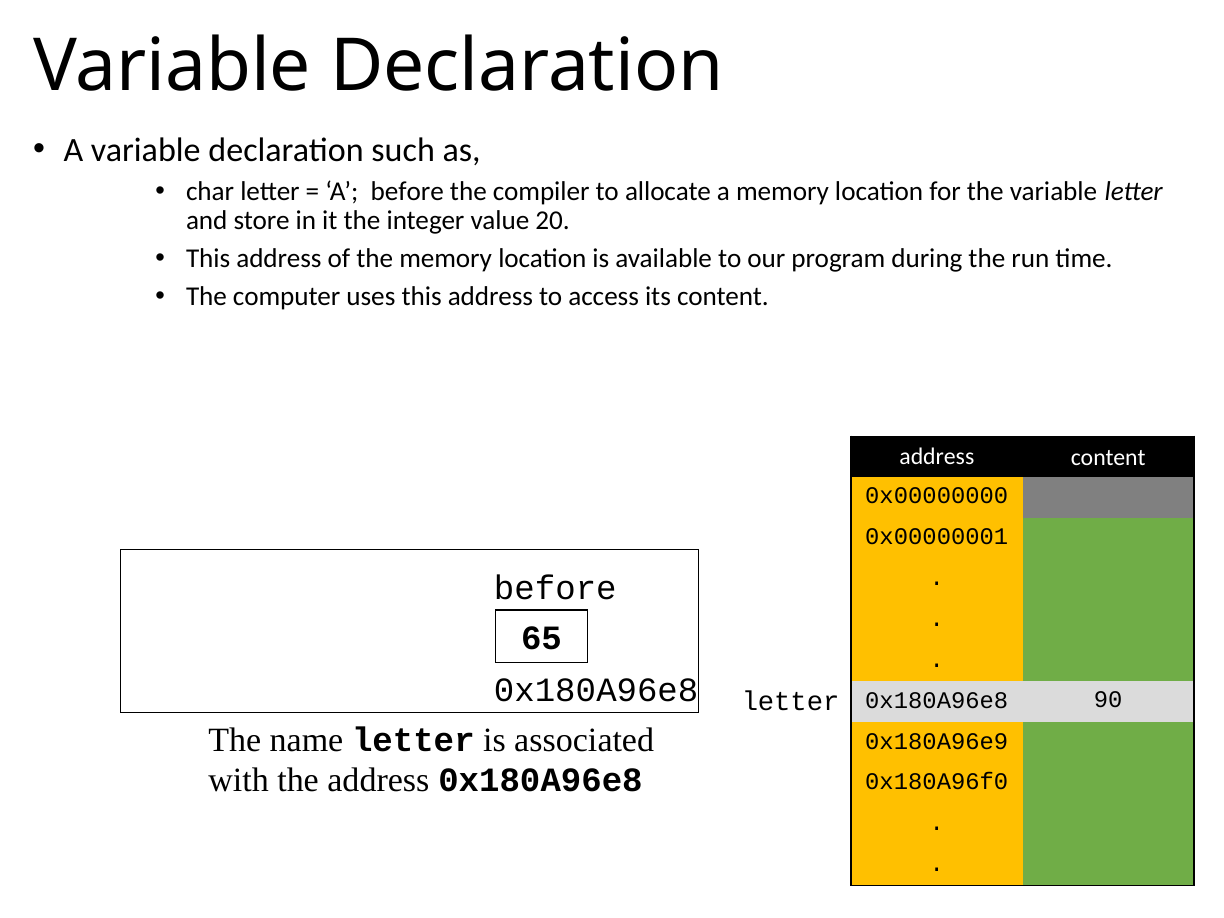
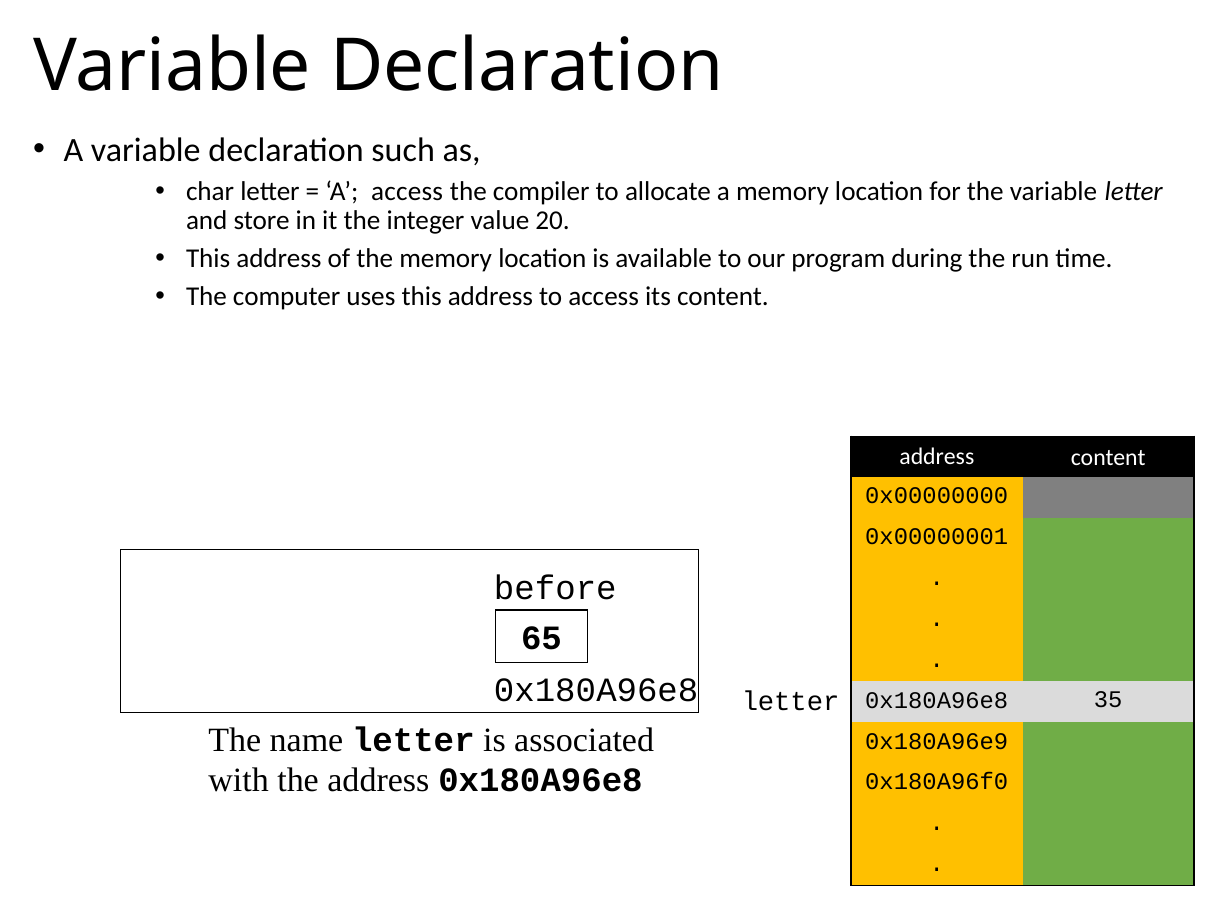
A before: before -> access
90: 90 -> 35
